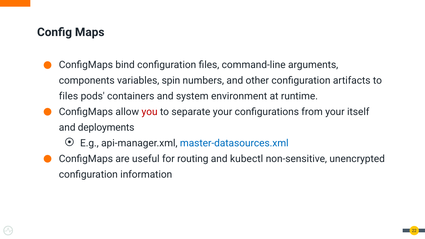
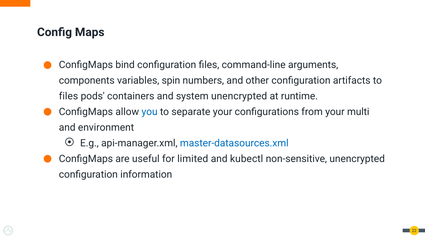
system environment: environment -> unencrypted
you colour: red -> blue
itself: itself -> multi
deployments: deployments -> environment
routing: routing -> limited
